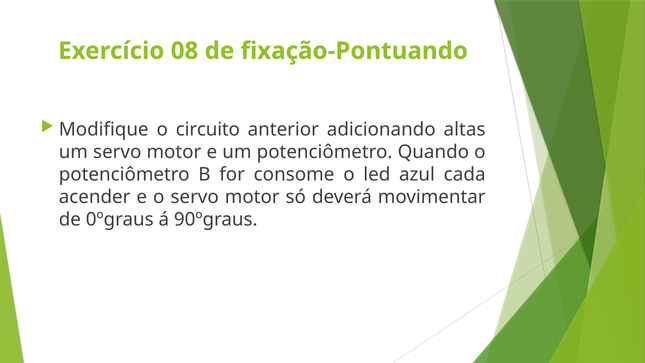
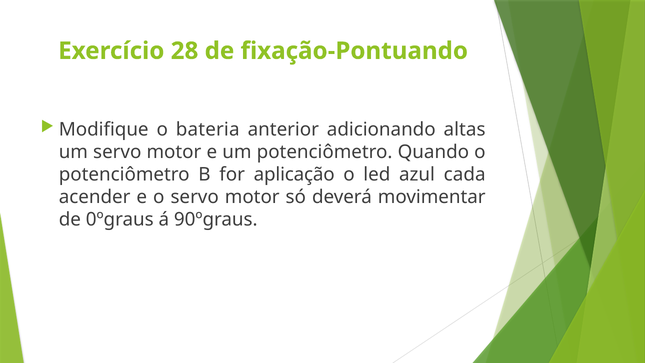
08: 08 -> 28
circuito: circuito -> bateria
consome: consome -> aplicação
